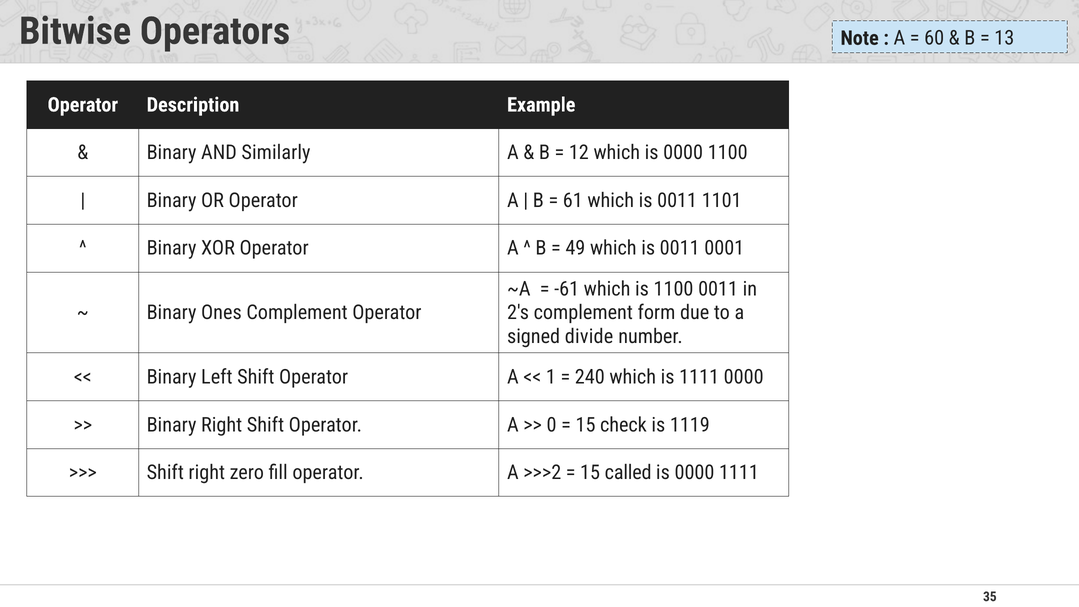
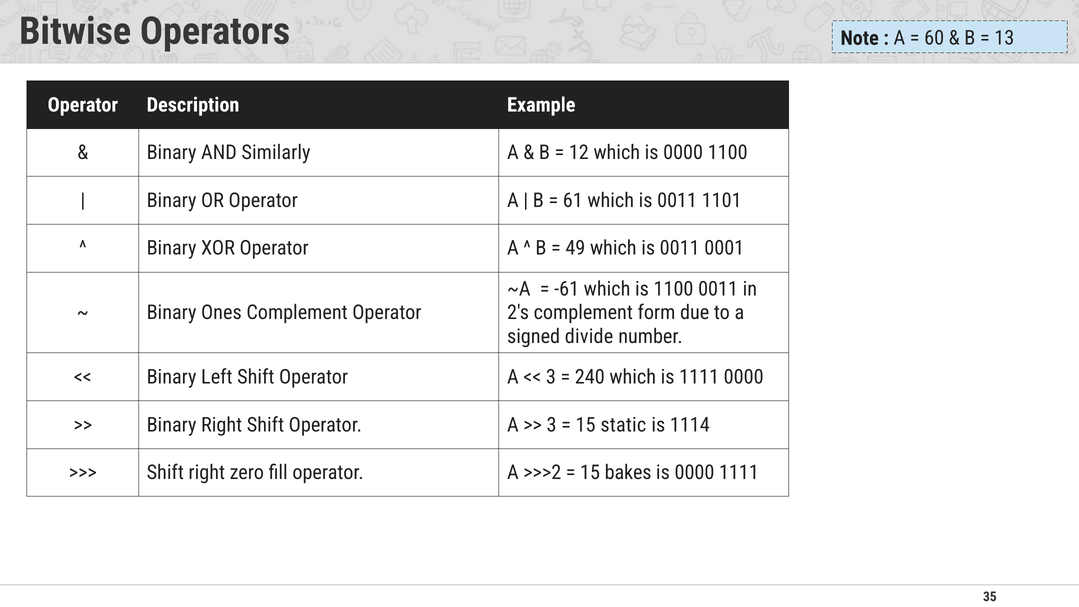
1 at (551, 377): 1 -> 3
0 at (552, 425): 0 -> 3
check: check -> static
1119: 1119 -> 1114
called: called -> bakes
